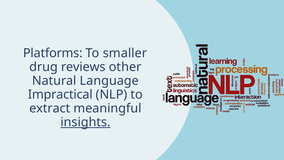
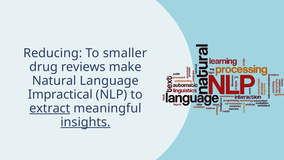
Platforms: Platforms -> Reducing
other: other -> make
extract underline: none -> present
